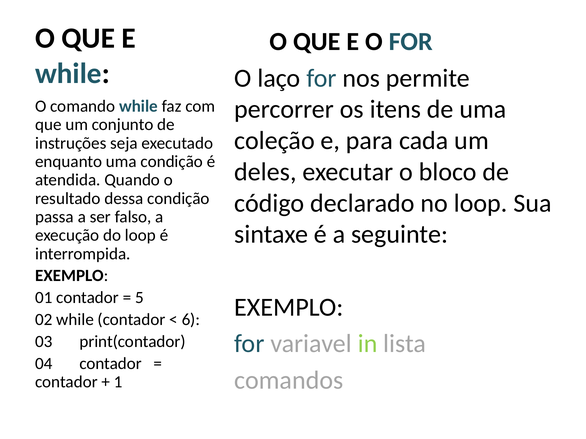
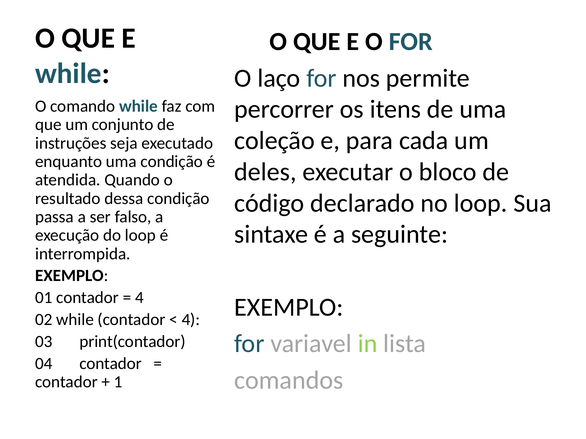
5 at (139, 298): 5 -> 4
6 at (191, 320): 6 -> 4
